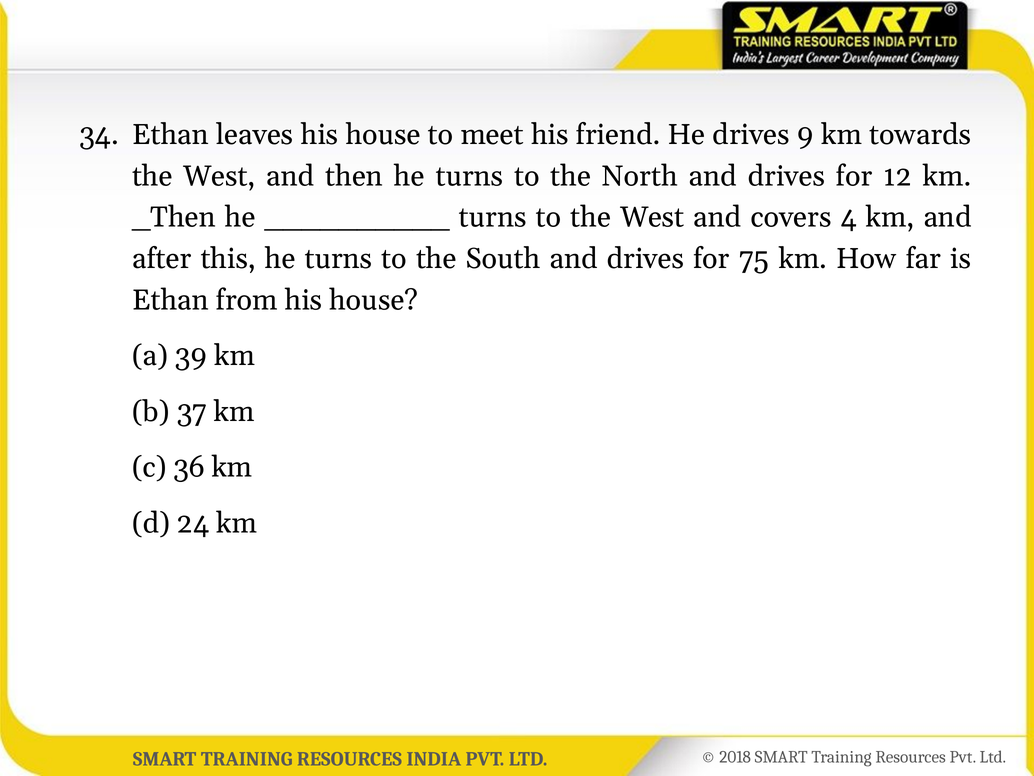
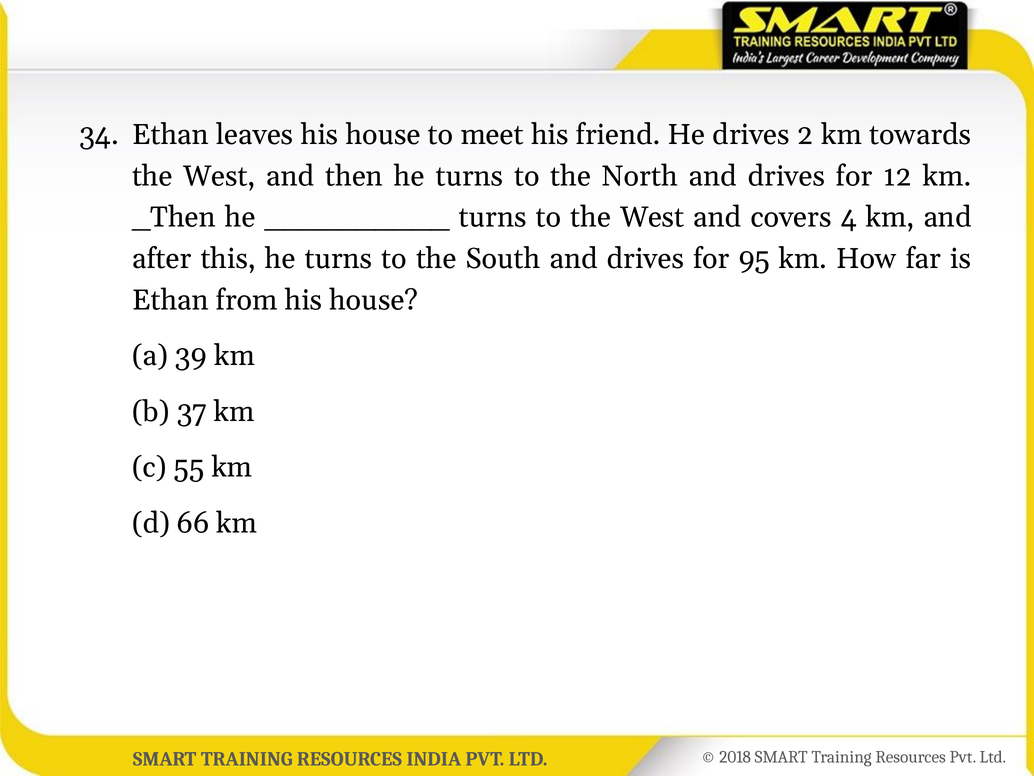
9: 9 -> 2
75: 75 -> 95
36: 36 -> 55
24: 24 -> 66
